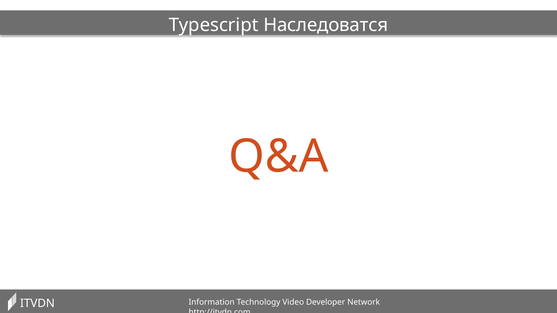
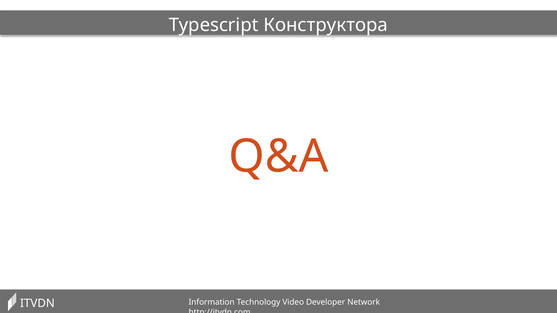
Наследоватся: Наследоватся -> Конструктора
